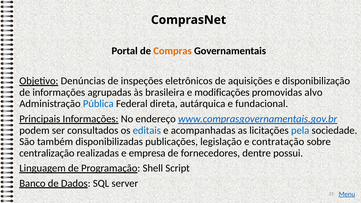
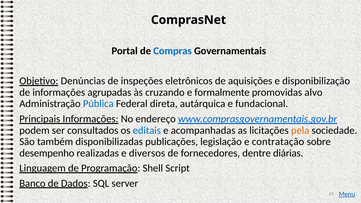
Compras colour: orange -> blue
brasileira: brasileira -> cruzando
modificações: modificações -> formalmente
pela colour: blue -> orange
centralização: centralização -> desempenho
empresa: empresa -> diversos
possui: possui -> diárias
